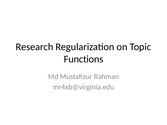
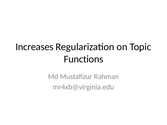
Research: Research -> Increases
